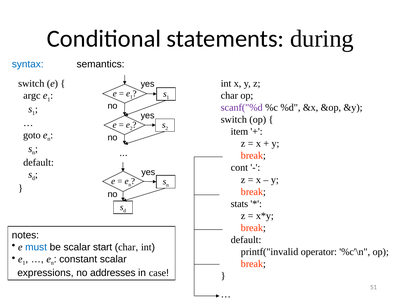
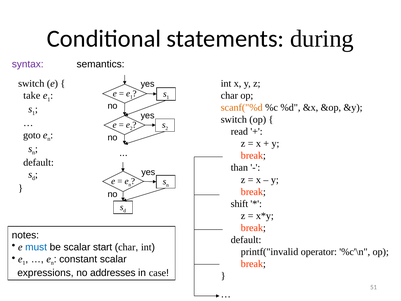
syntax colour: blue -> purple
argc: argc -> take
scanf("%d colour: purple -> orange
item: item -> read
cont: cont -> than
stats: stats -> shift
